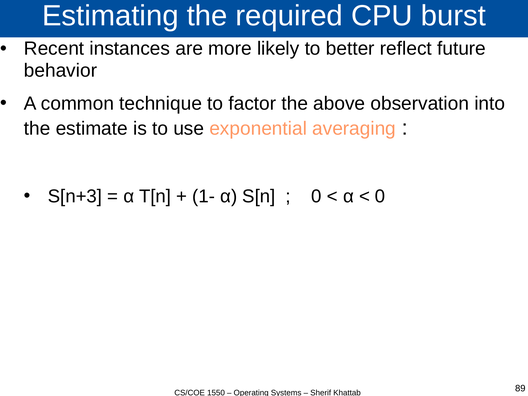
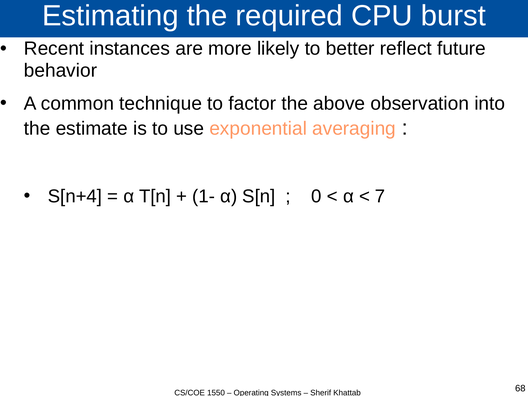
S[n+3: S[n+3 -> S[n+4
0 at (380, 196): 0 -> 7
89: 89 -> 68
